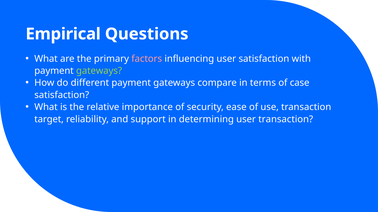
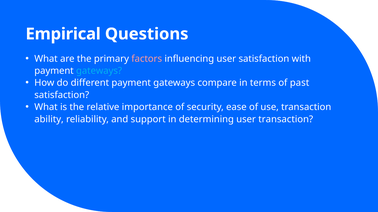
gateways at (99, 71) colour: light green -> light blue
case: case -> past
target: target -> ability
